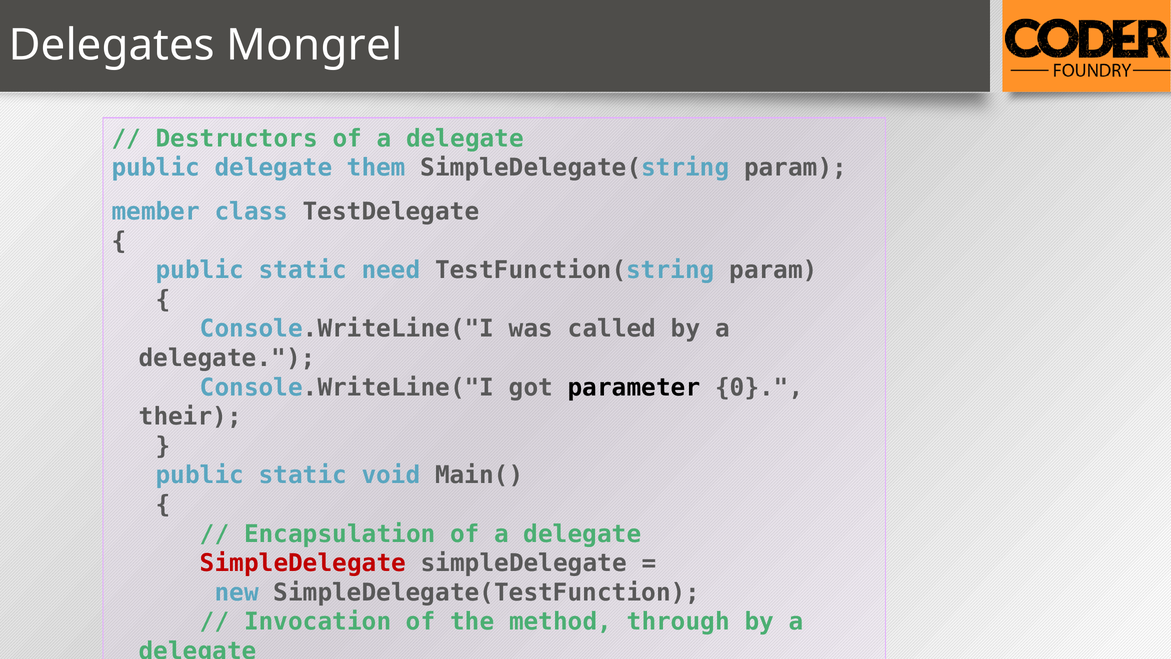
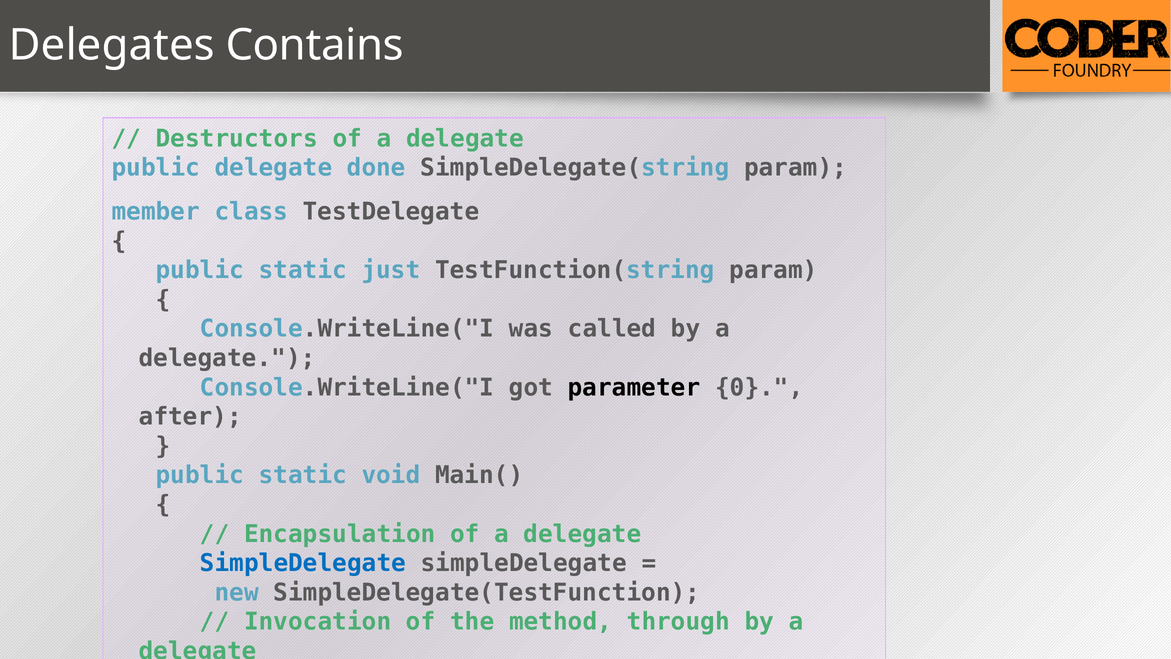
Mongrel: Mongrel -> Contains
them: them -> done
need: need -> just
their: their -> after
SimpleDelegate at (303, 563) colour: red -> blue
